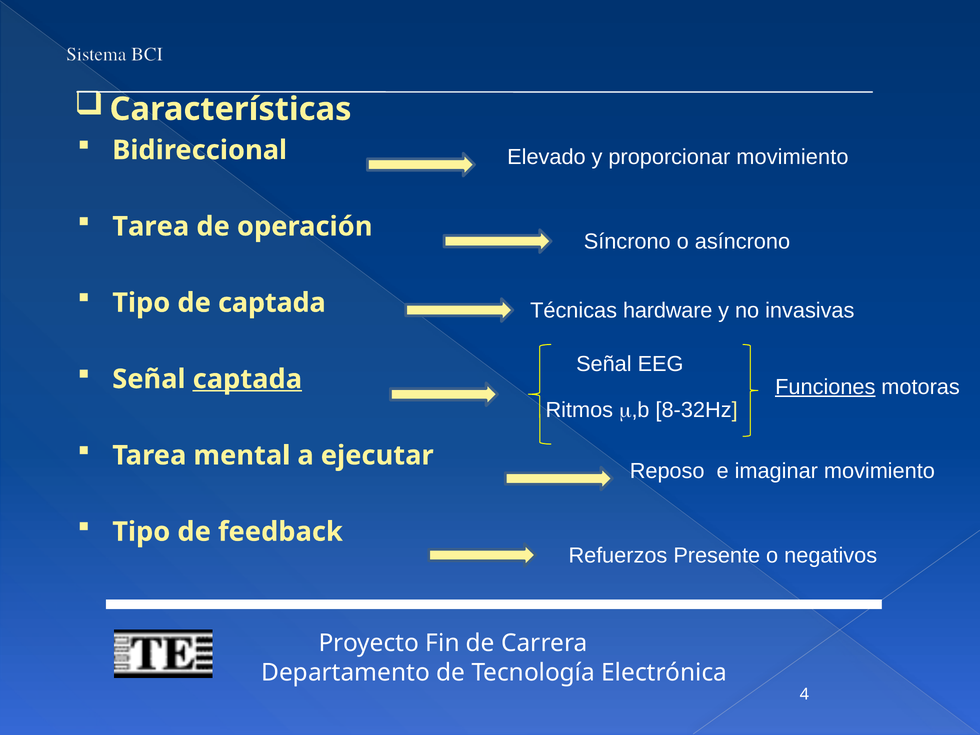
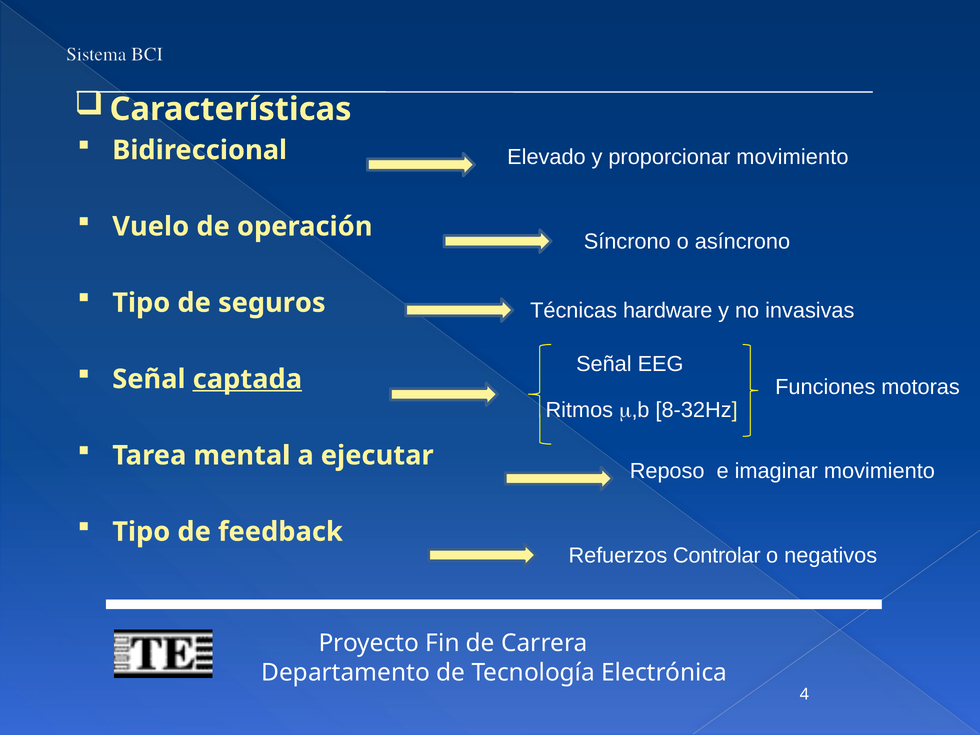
Tarea at (151, 227): Tarea -> Vuelo
de captada: captada -> seguros
Funciones underline: present -> none
Presente: Presente -> Controlar
